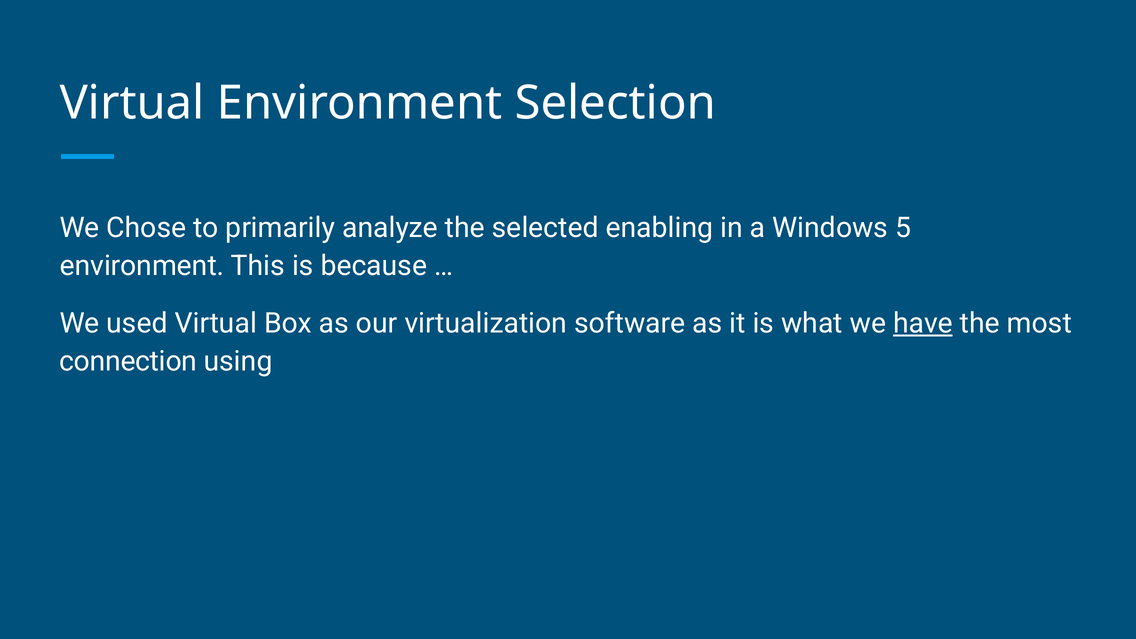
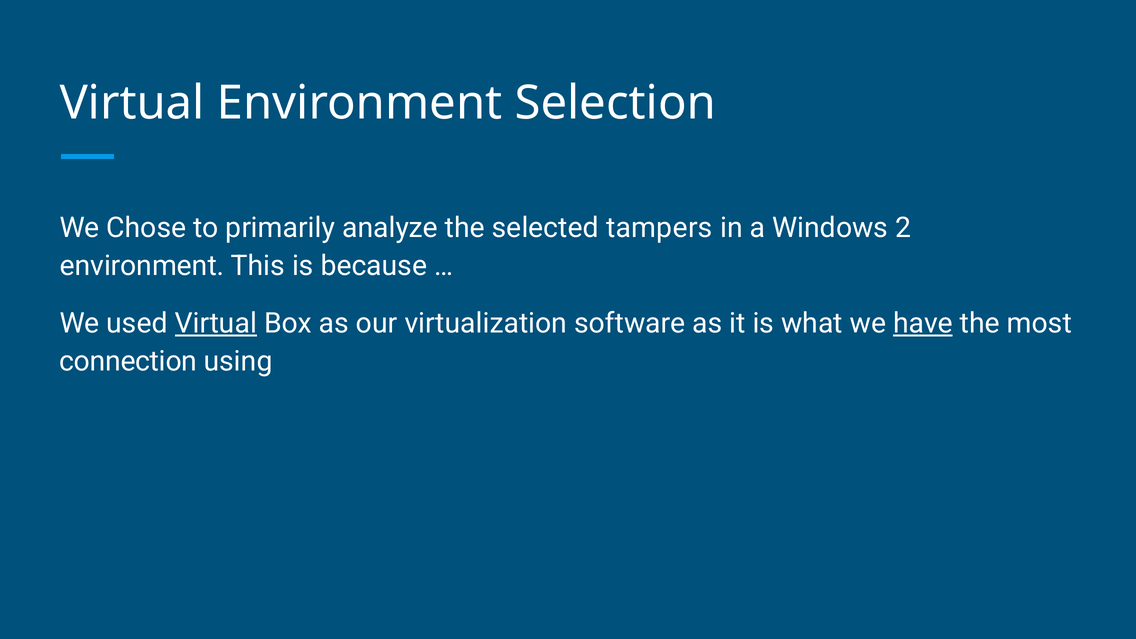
enabling: enabling -> tampers
5: 5 -> 2
Virtual at (216, 323) underline: none -> present
